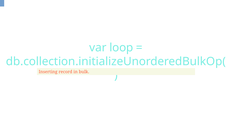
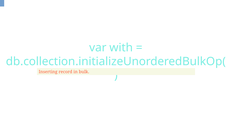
loop: loop -> with
